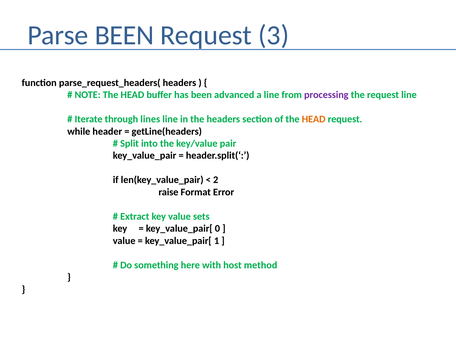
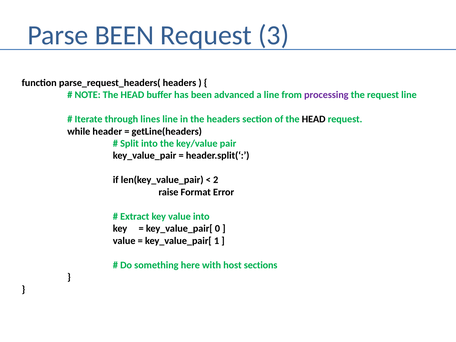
HEAD at (314, 119) colour: orange -> black
value sets: sets -> into
method: method -> sections
